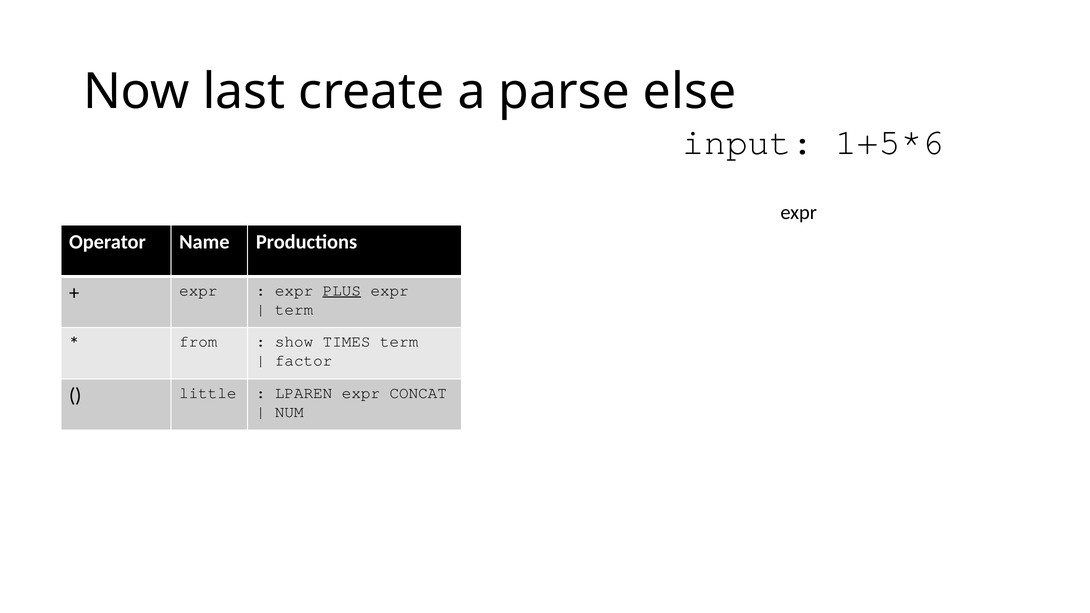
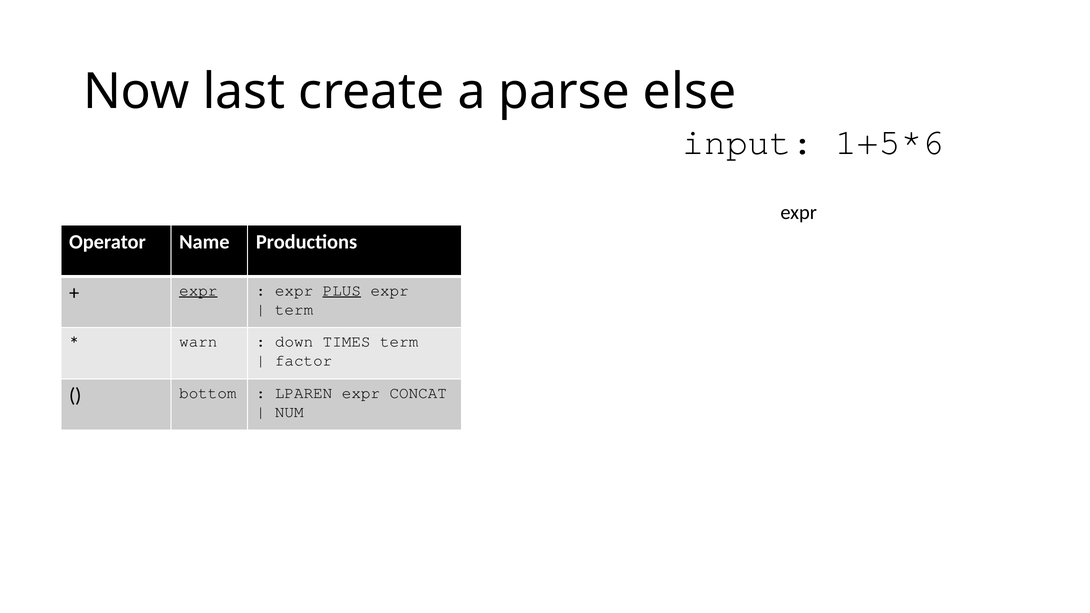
expr at (198, 290) underline: none -> present
from: from -> warn
show: show -> down
little: little -> bottom
